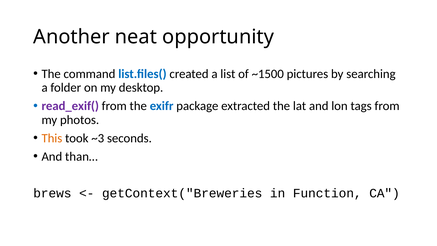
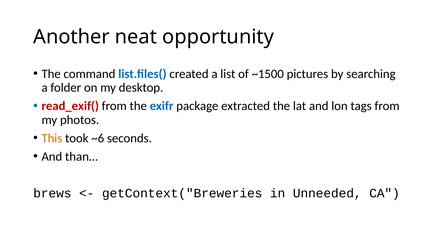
read_exif( colour: purple -> red
~3: ~3 -> ~6
Function: Function -> Unneeded
